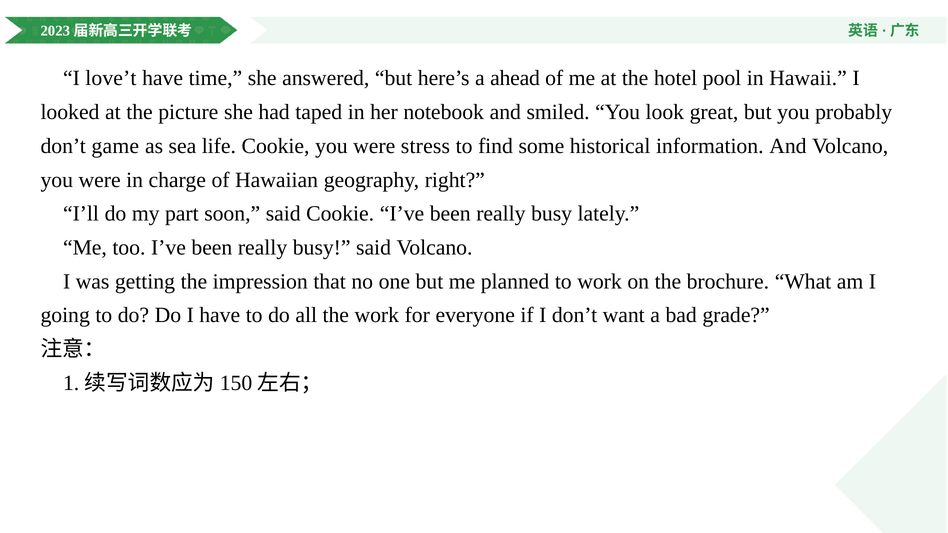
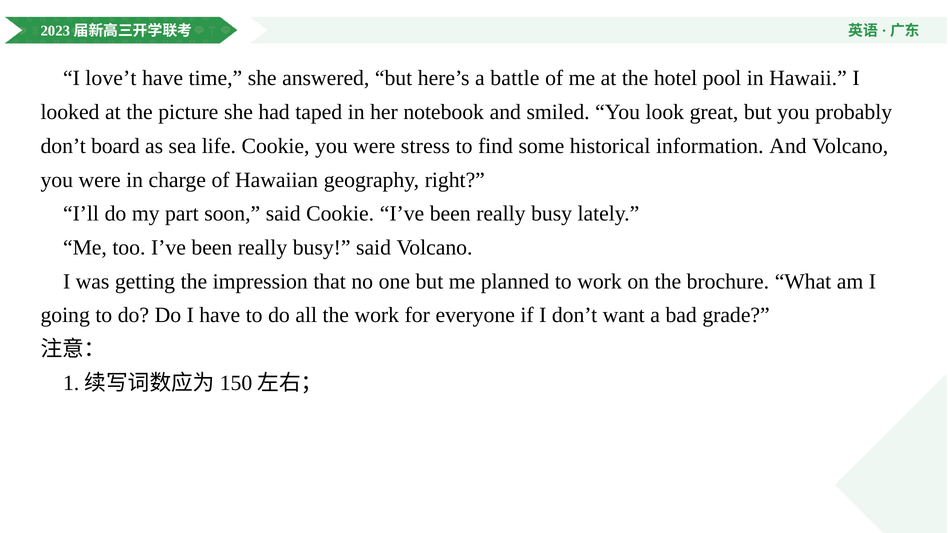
ahead: ahead -> battle
game: game -> board
